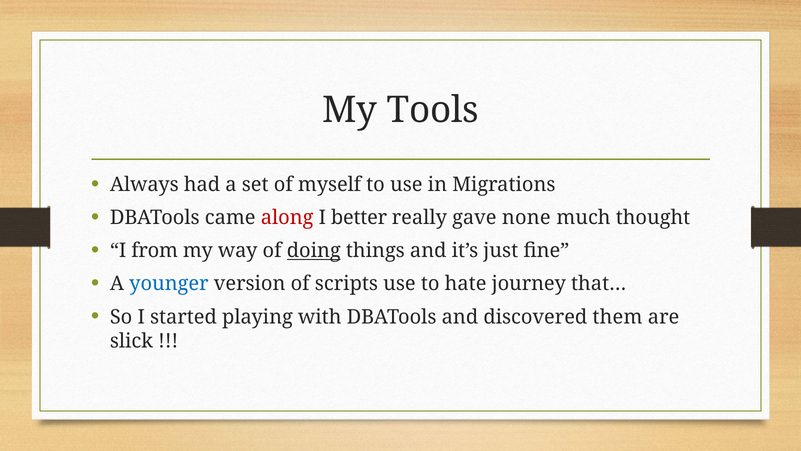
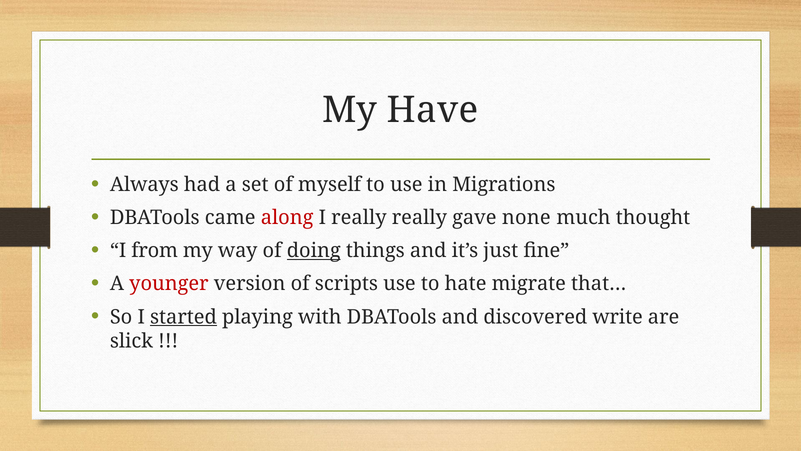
Tools: Tools -> Have
I better: better -> really
younger colour: blue -> red
journey: journey -> migrate
started underline: none -> present
them: them -> write
